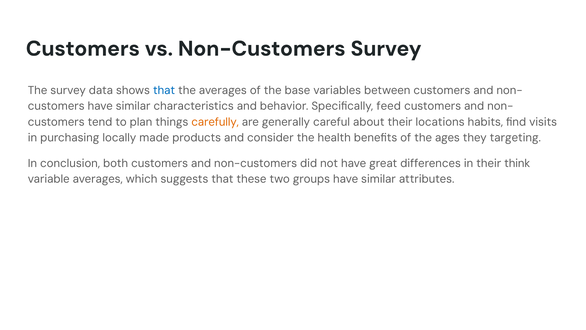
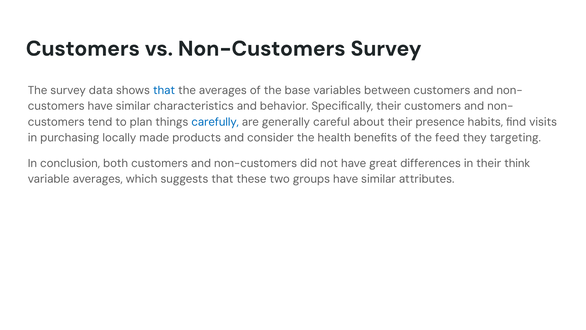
Specifically feed: feed -> their
carefully colour: orange -> blue
locations: locations -> presence
ages: ages -> feed
